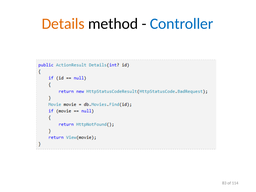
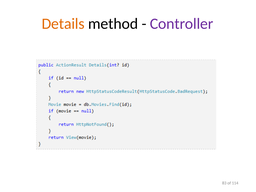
Controller colour: blue -> purple
